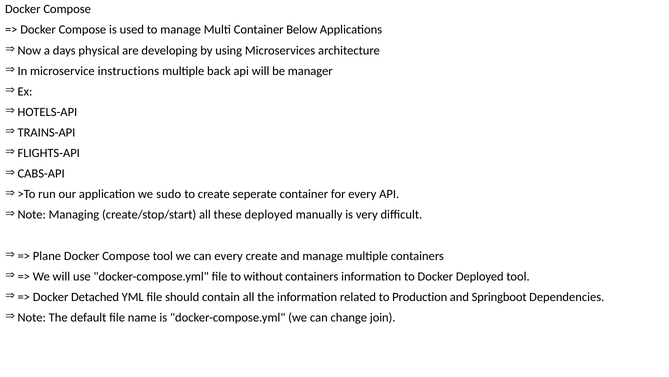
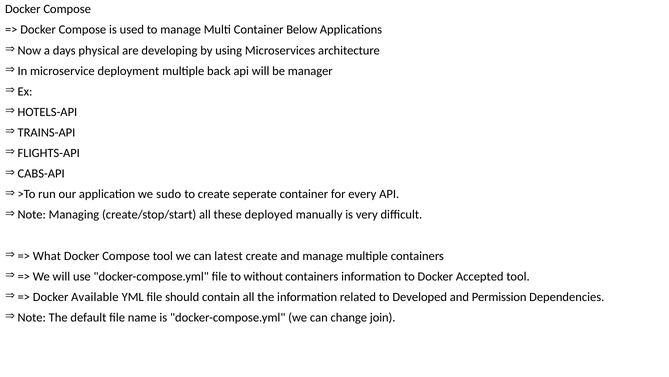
instructions: instructions -> deployment
Plane: Plane -> What
can every: every -> latest
Docker Deployed: Deployed -> Accepted
Detached: Detached -> Available
Production: Production -> Developed
Springboot: Springboot -> Permission
